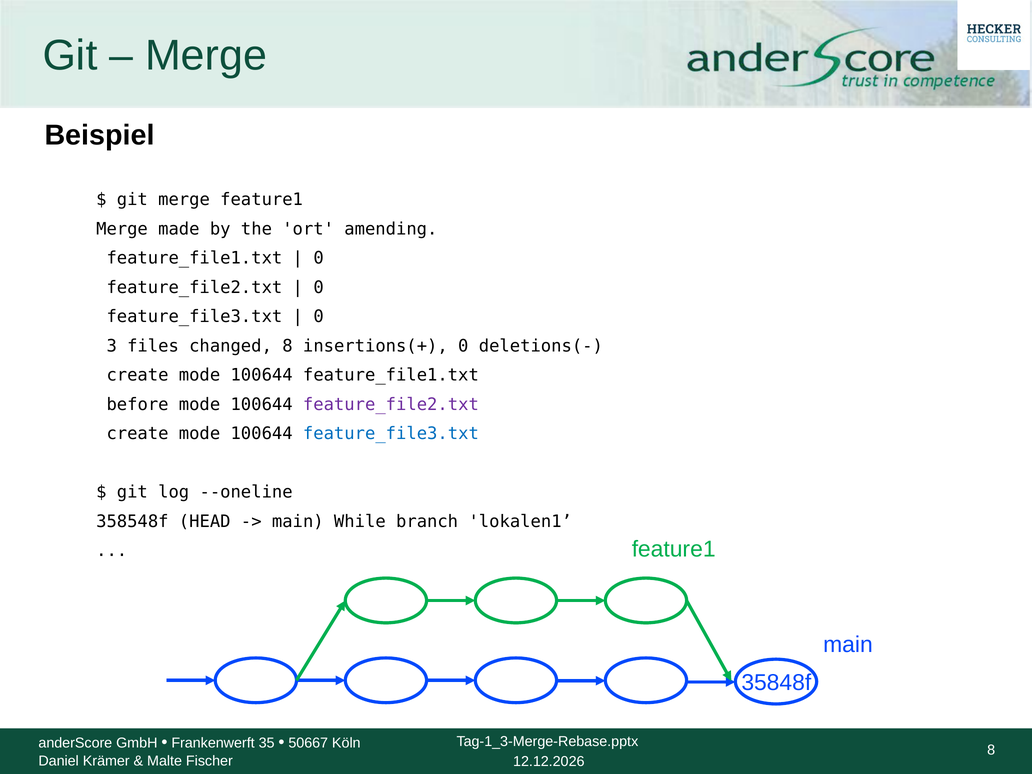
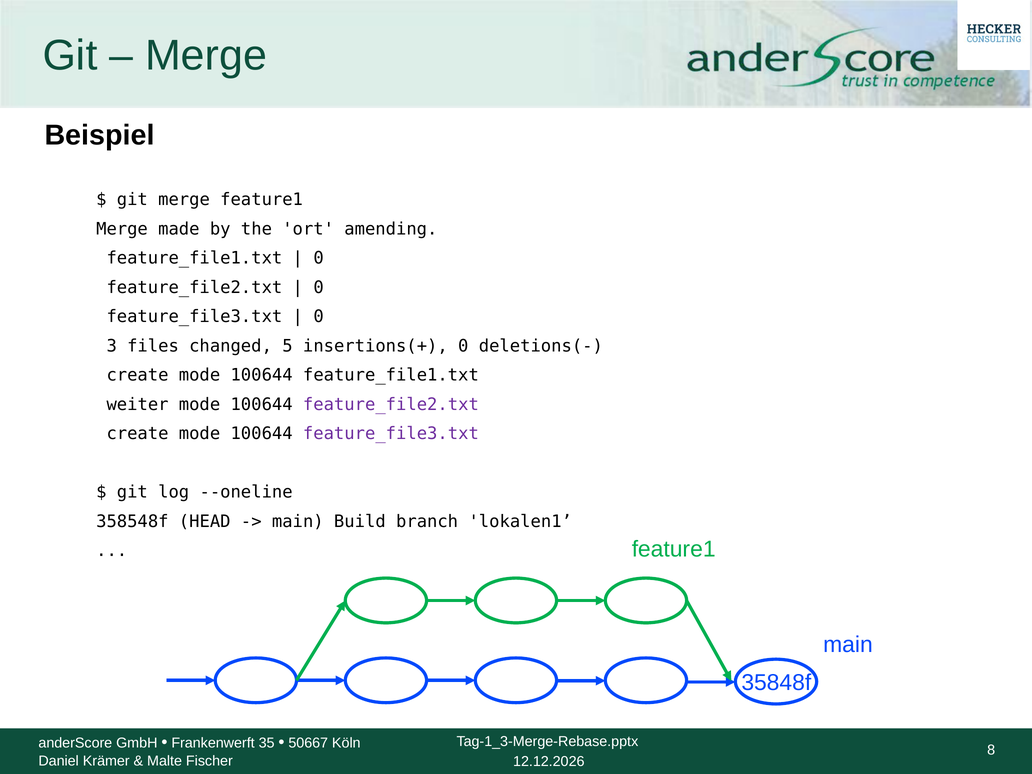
changed 8: 8 -> 5
before: before -> weiter
feature_file3.txt at (391, 434) colour: blue -> purple
While: While -> Build
